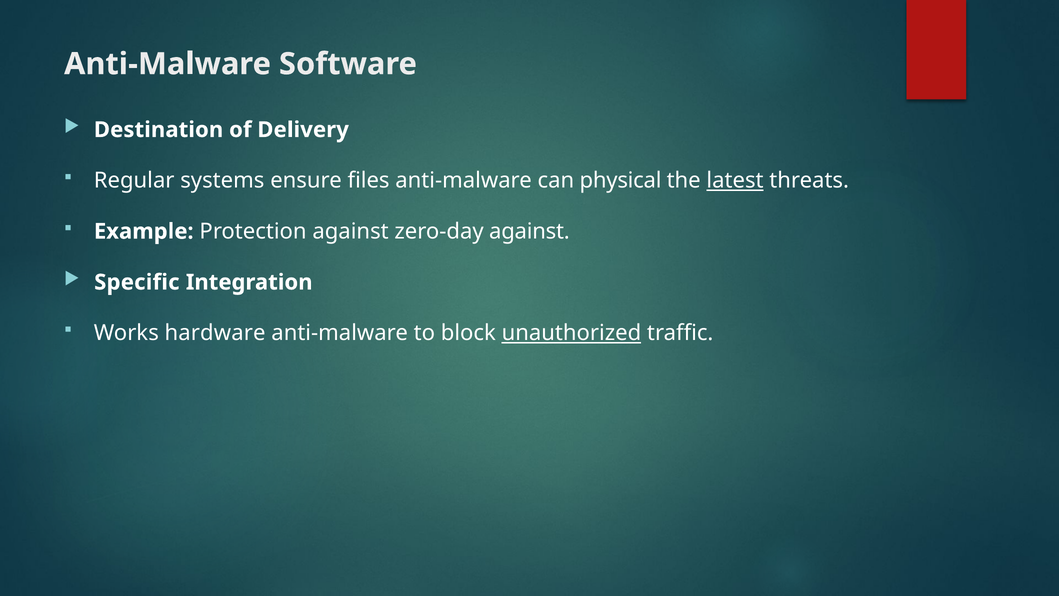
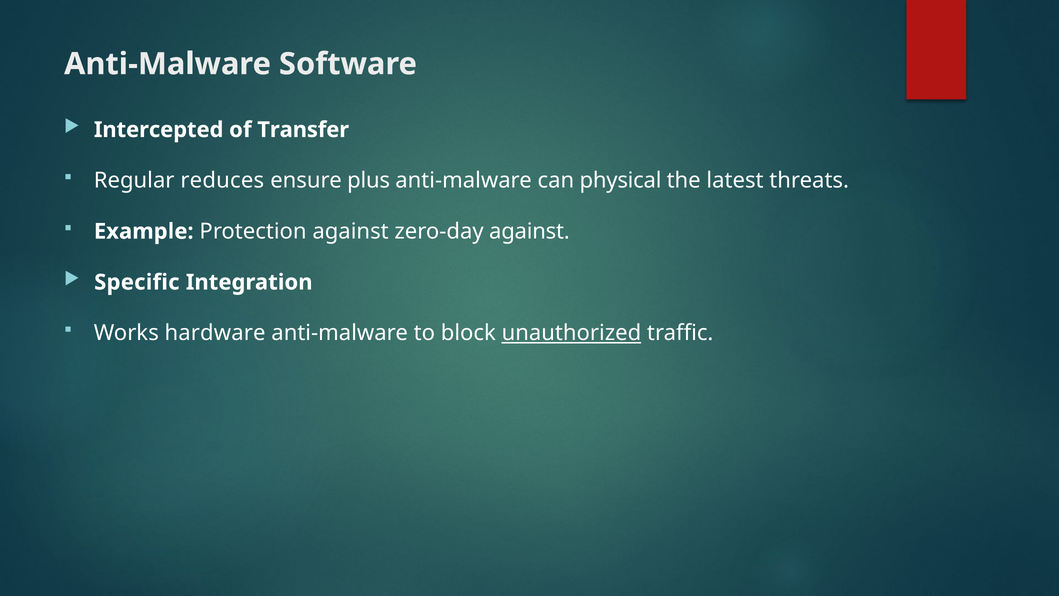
Destination: Destination -> Intercepted
Delivery: Delivery -> Transfer
systems: systems -> reduces
files: files -> plus
latest underline: present -> none
